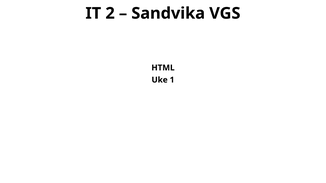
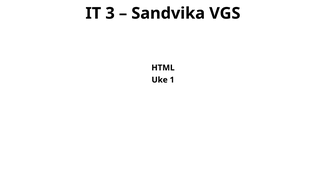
2: 2 -> 3
